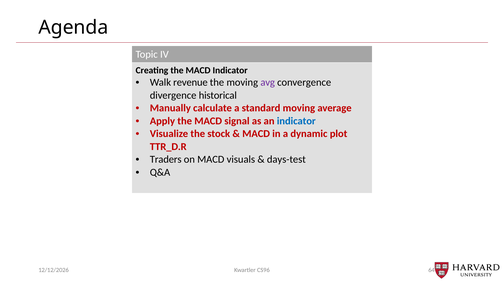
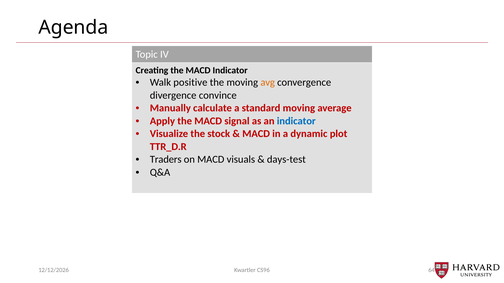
revenue: revenue -> positive
avg colour: purple -> orange
historical: historical -> convince
